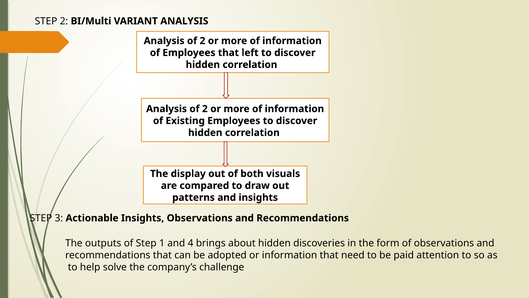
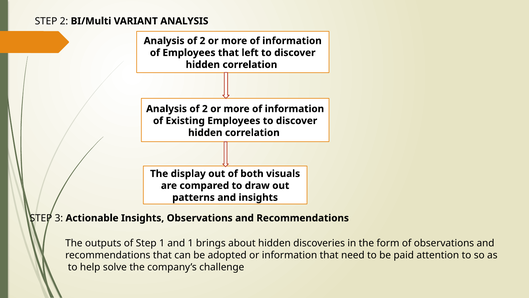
and 4: 4 -> 1
